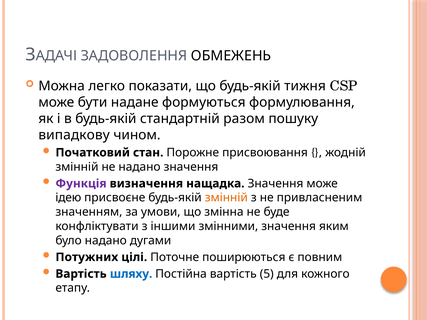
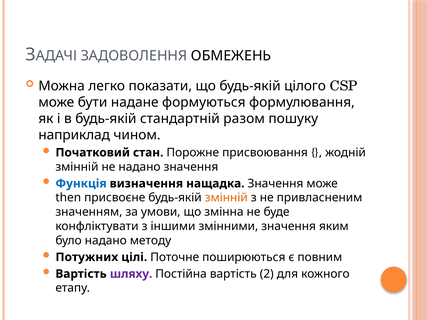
тижня: тижня -> цілого
випадкову: випадкову -> наприклад
Функція colour: purple -> blue
ідею: ідею -> then
дугами: дугами -> методу
шляху colour: blue -> purple
5: 5 -> 2
